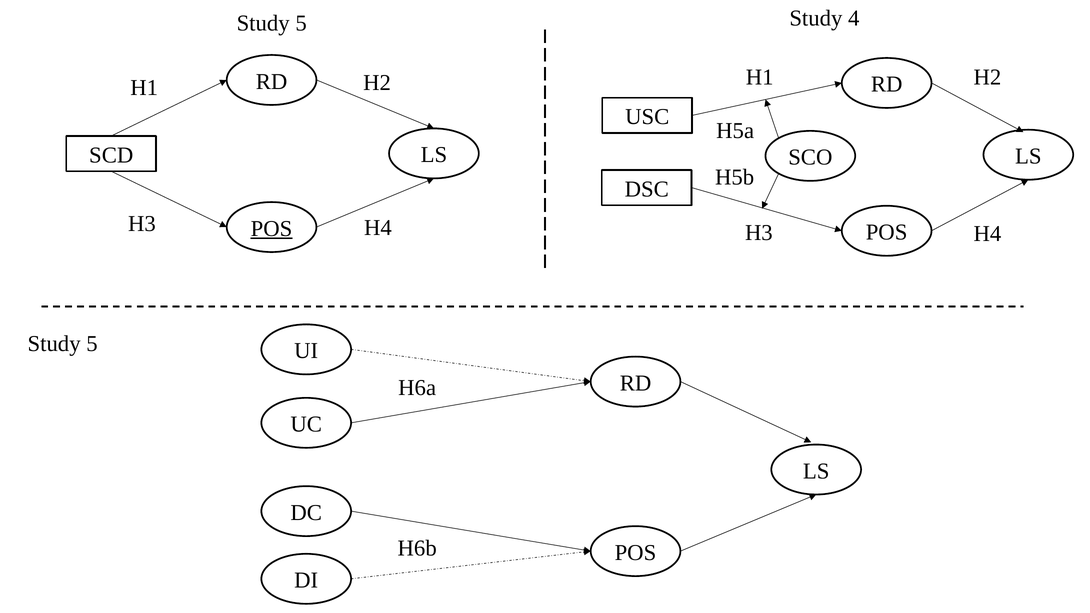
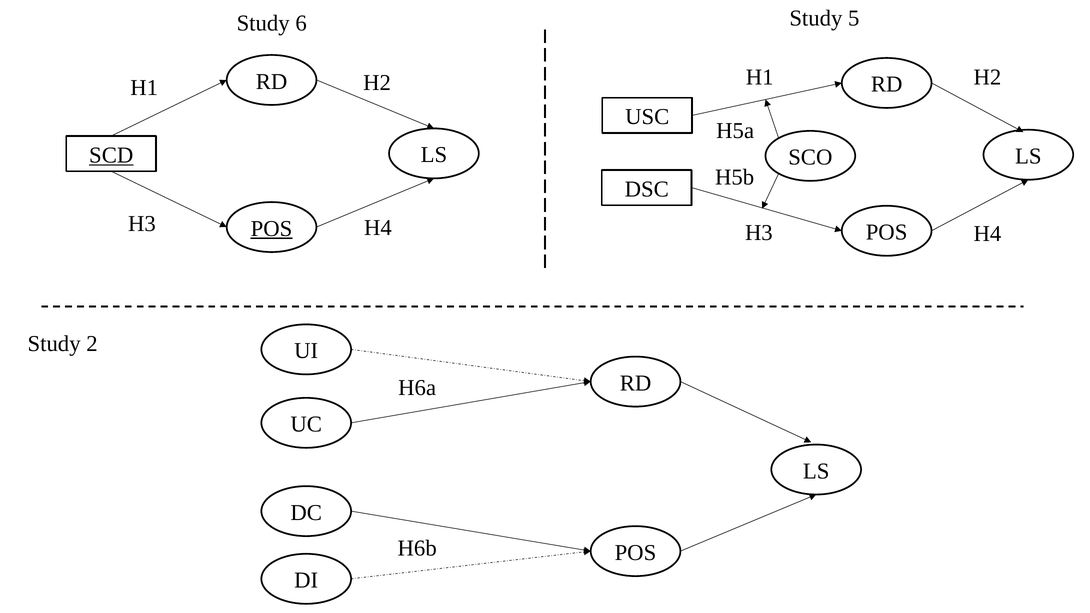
5 at (301, 23): 5 -> 6
4: 4 -> 5
SCD underline: none -> present
5 at (92, 344): 5 -> 2
